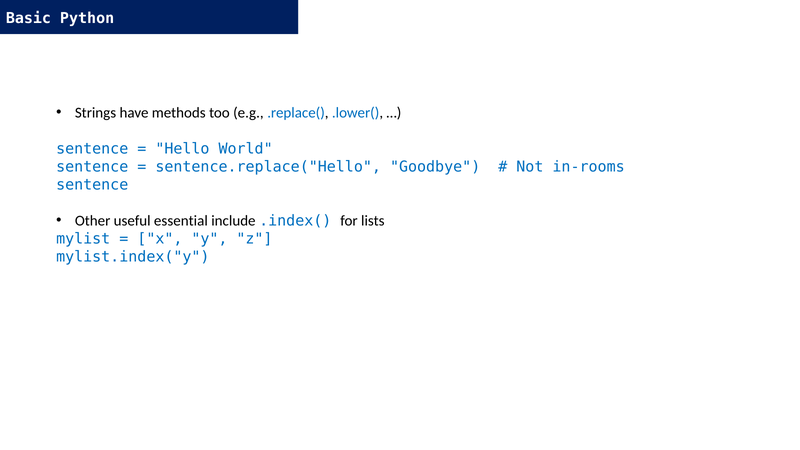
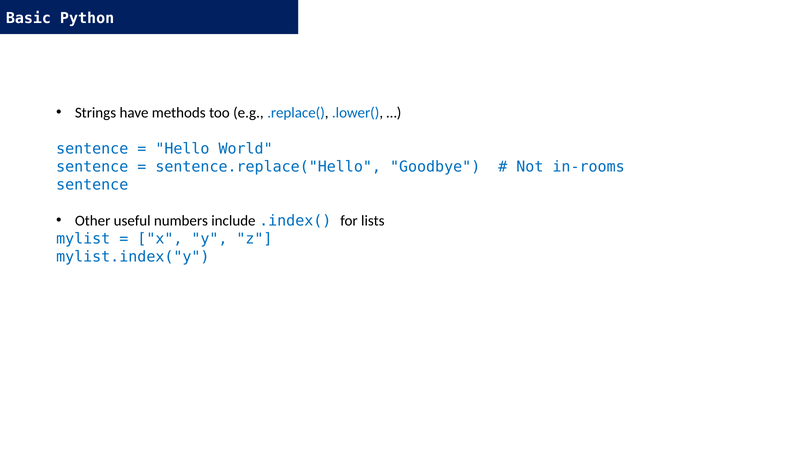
essential: essential -> numbers
